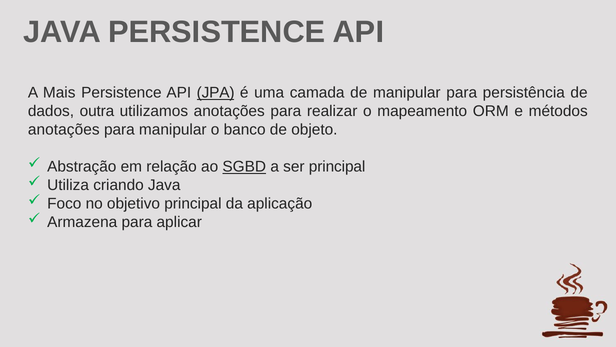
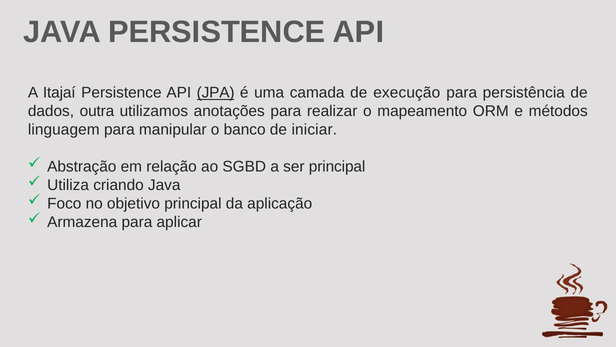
Mais: Mais -> Itajaí
de manipular: manipular -> execução
anotações at (64, 130): anotações -> linguagem
objeto: objeto -> iniciar
SGBD underline: present -> none
